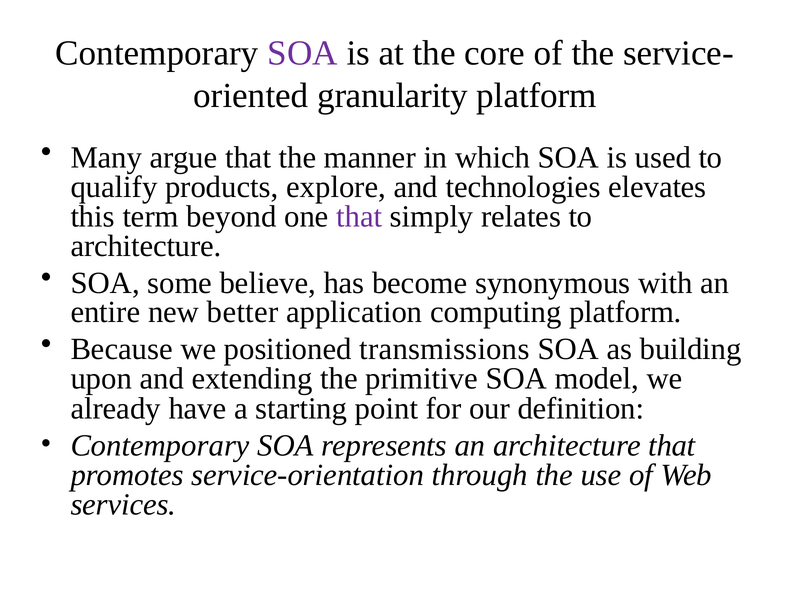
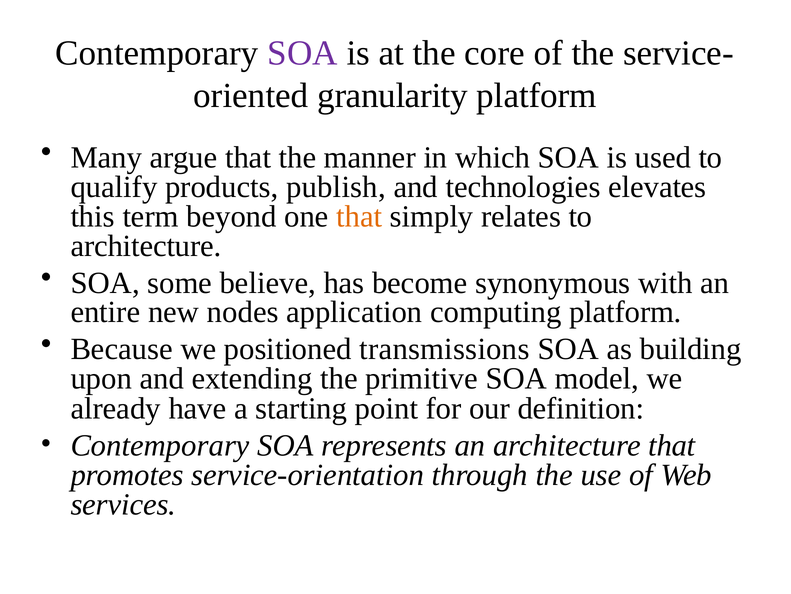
explore: explore -> publish
that at (359, 216) colour: purple -> orange
better: better -> nodes
